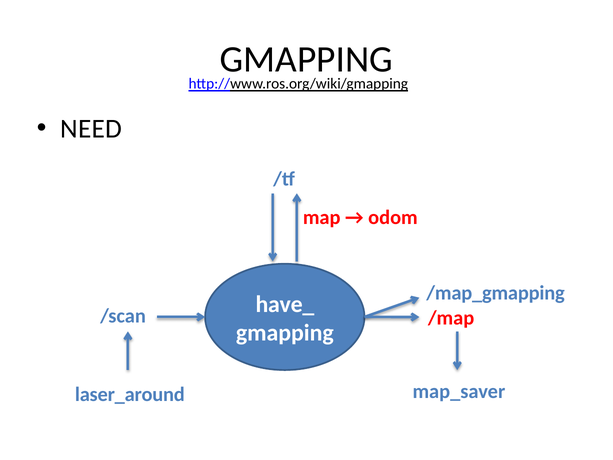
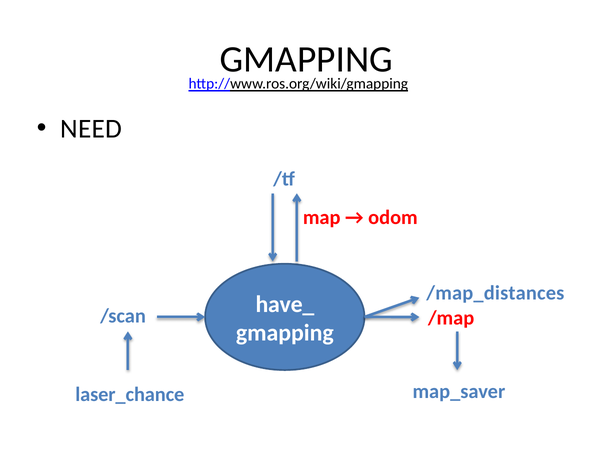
/map_gmapping: /map_gmapping -> /map_distances
laser_around: laser_around -> laser_chance
